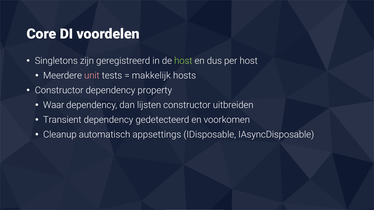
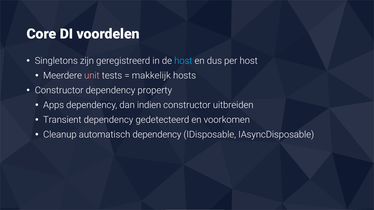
host at (183, 61) colour: light green -> light blue
Waar: Waar -> Apps
lijsten: lijsten -> indien
automatisch appsettings: appsettings -> dependency
